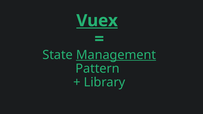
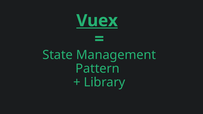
Management underline: present -> none
